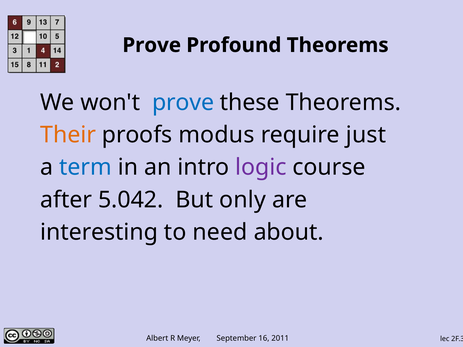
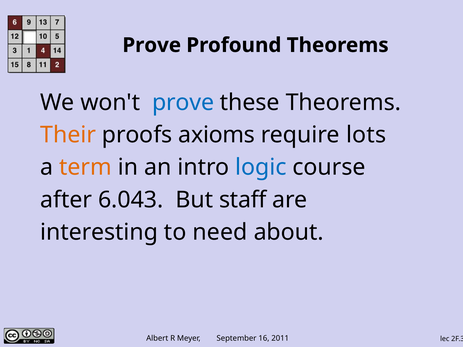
modus: modus -> axioms
just: just -> lots
term colour: blue -> orange
logic colour: purple -> blue
5.042: 5.042 -> 6.043
only: only -> staff
